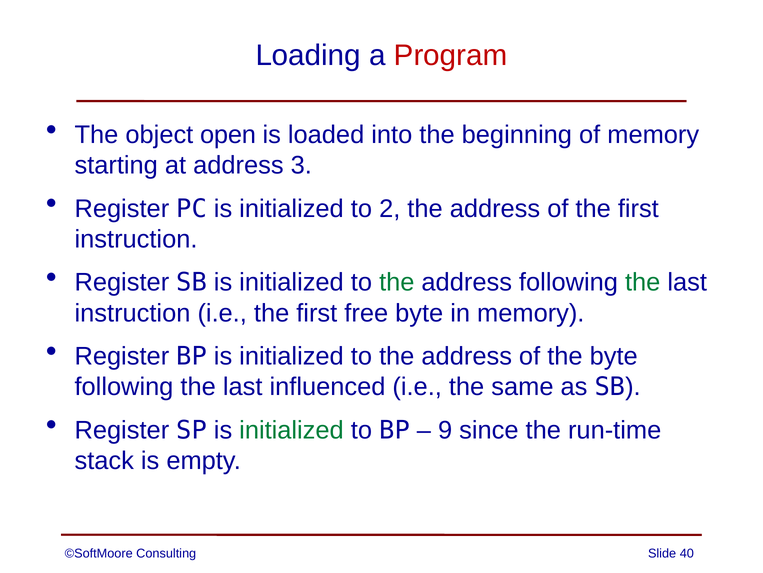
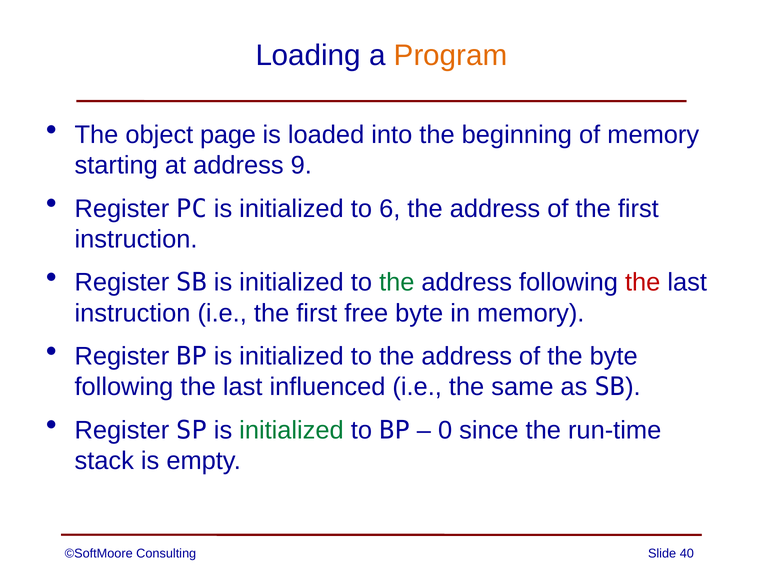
Program colour: red -> orange
open: open -> page
3: 3 -> 9
2: 2 -> 6
the at (643, 282) colour: green -> red
9: 9 -> 0
